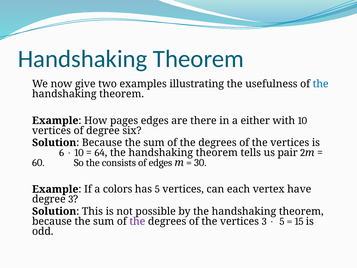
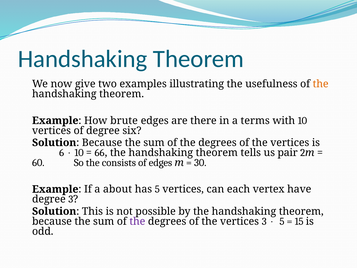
the at (321, 84) colour: blue -> orange
pages: pages -> brute
either: either -> terms
64: 64 -> 66
colors: colors -> about
